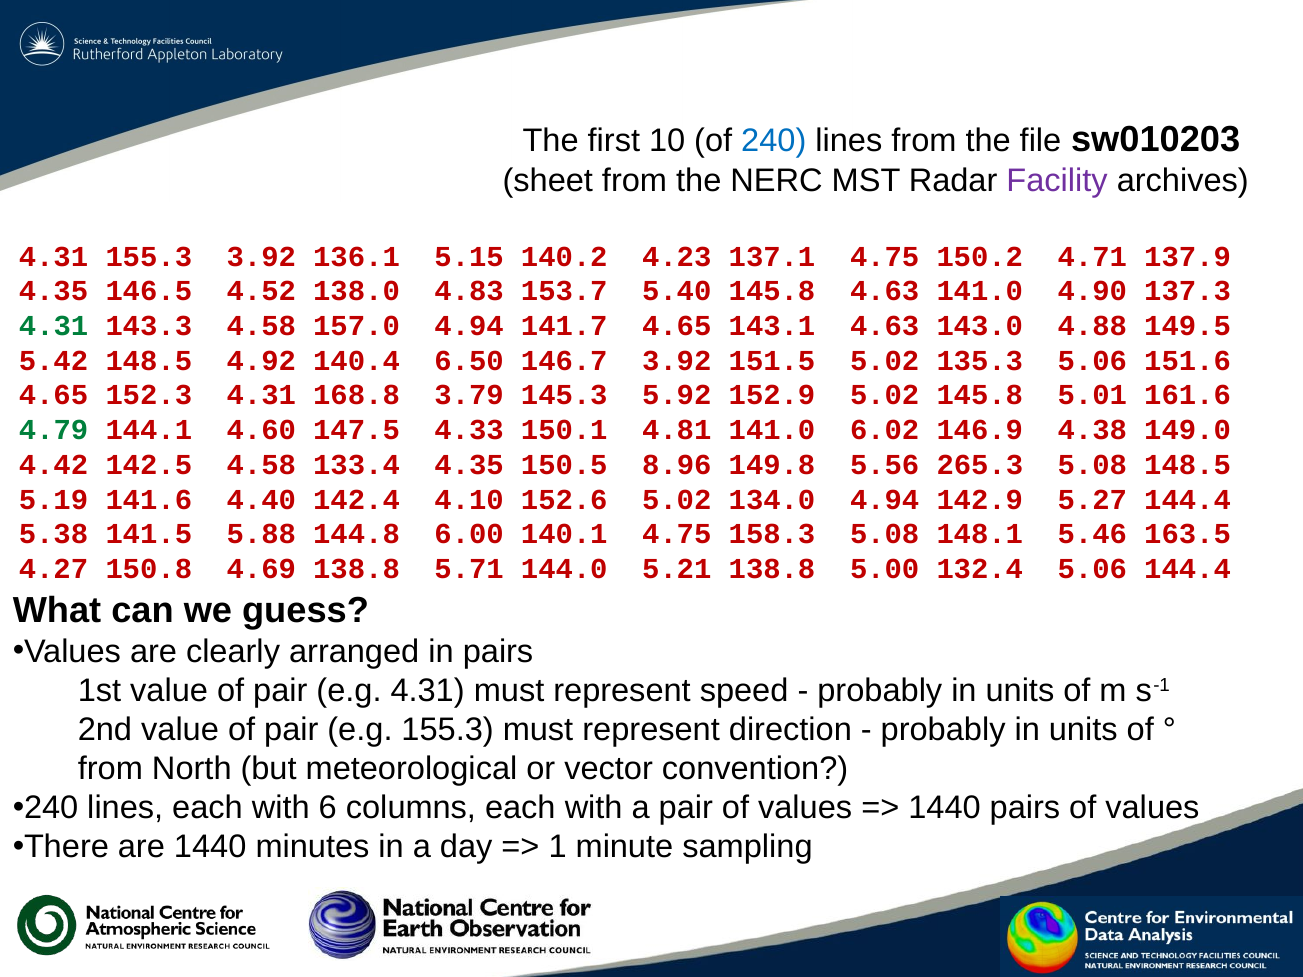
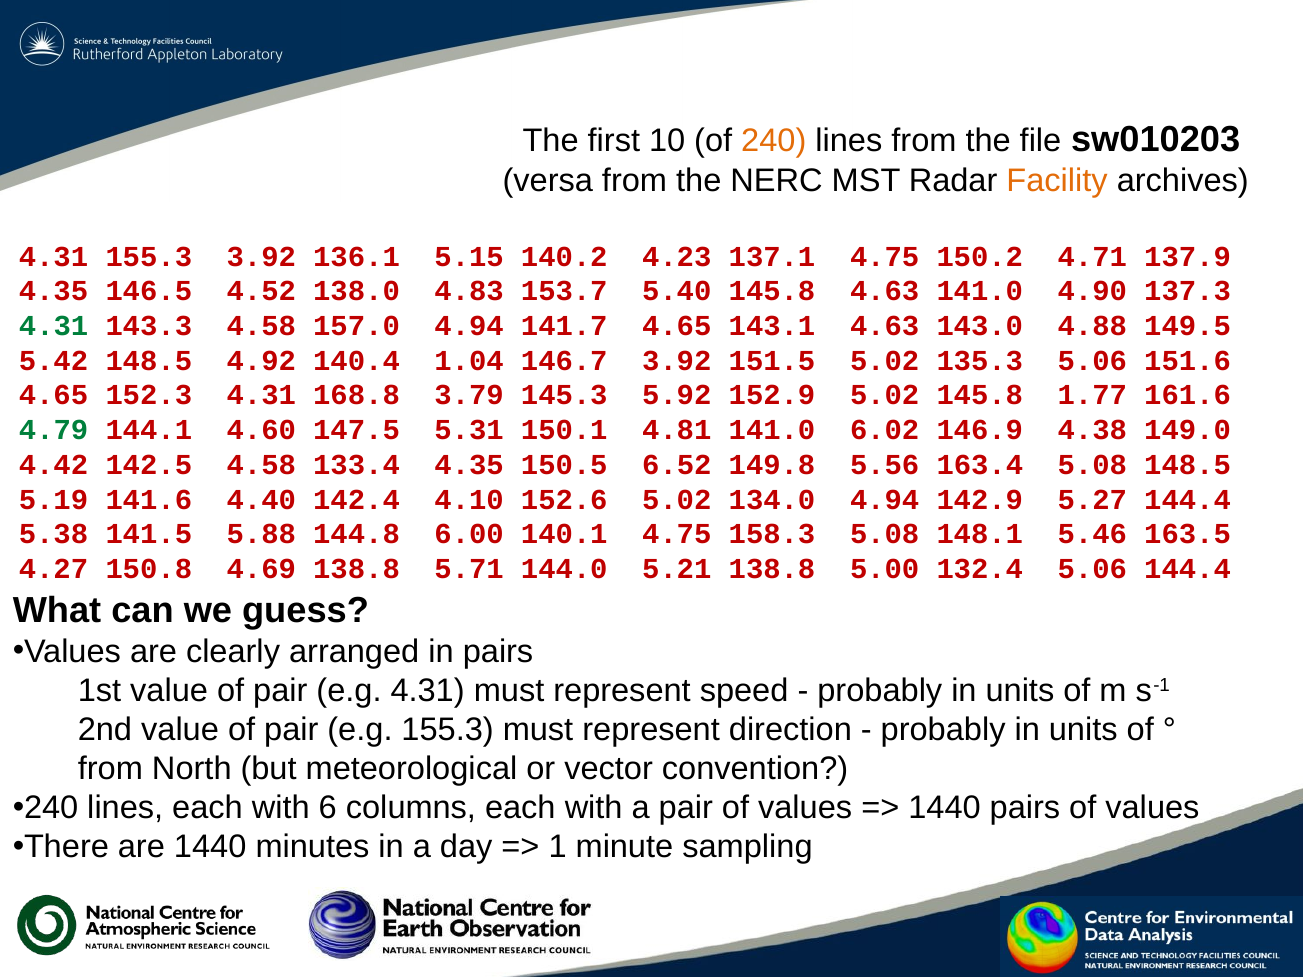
240 colour: blue -> orange
sheet: sheet -> versa
Facility colour: purple -> orange
6.50: 6.50 -> 1.04
5.01: 5.01 -> 1.77
4.33: 4.33 -> 5.31
8.96: 8.96 -> 6.52
265.3: 265.3 -> 163.4
